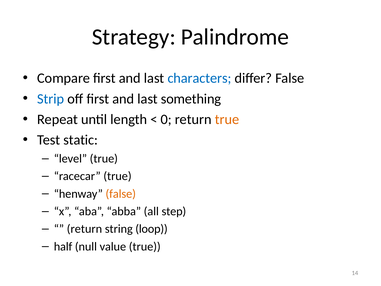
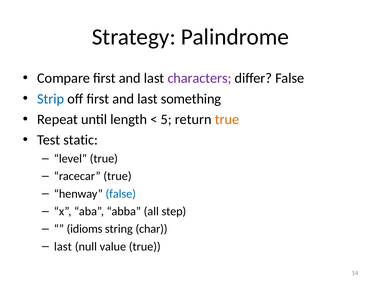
characters colour: blue -> purple
0: 0 -> 5
false at (121, 194) colour: orange -> blue
return at (84, 229): return -> idioms
loop: loop -> char
half at (63, 246): half -> last
